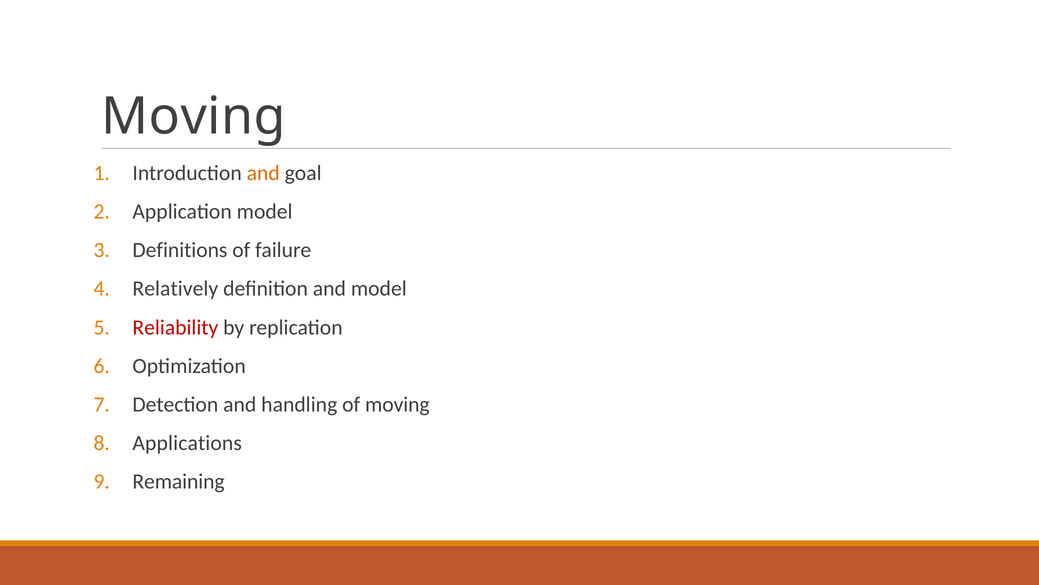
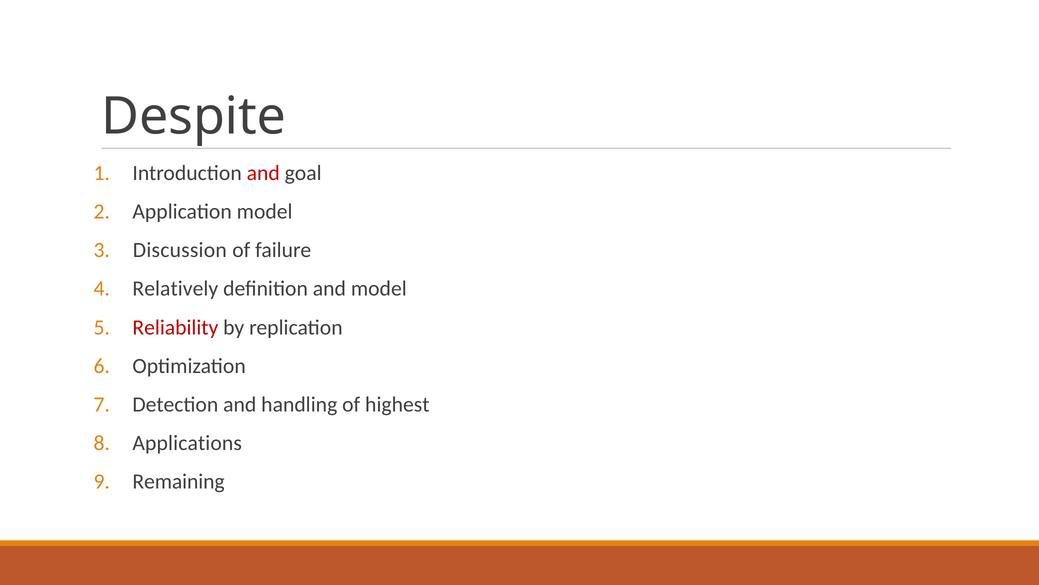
Moving at (193, 116): Moving -> Despite
and at (263, 173) colour: orange -> red
Definitions: Definitions -> Discussion
of moving: moving -> highest
